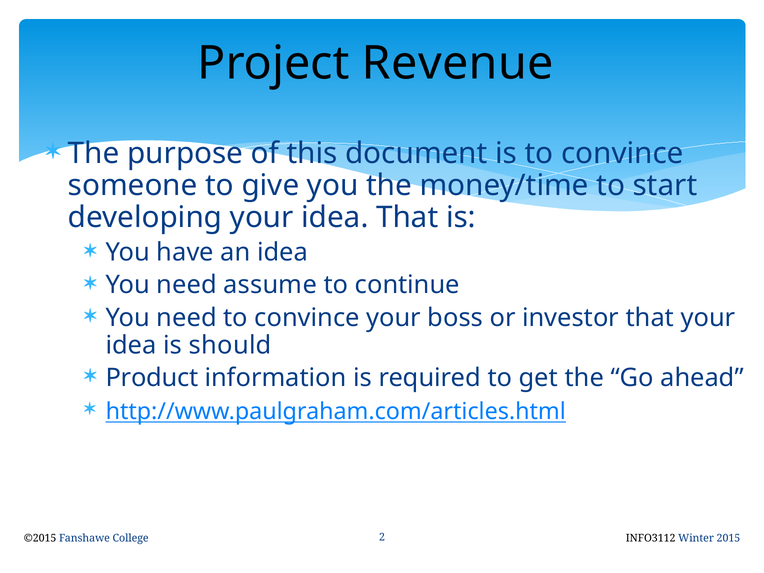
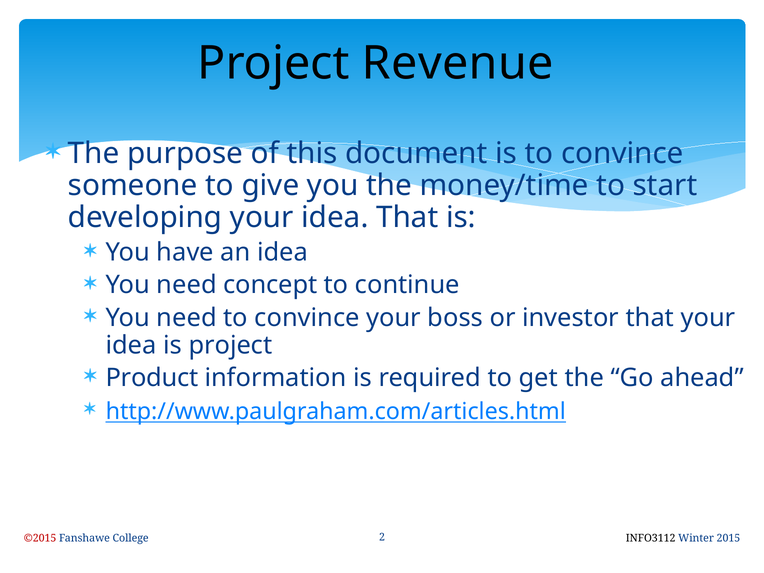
assume: assume -> concept
is should: should -> project
©2015 colour: black -> red
